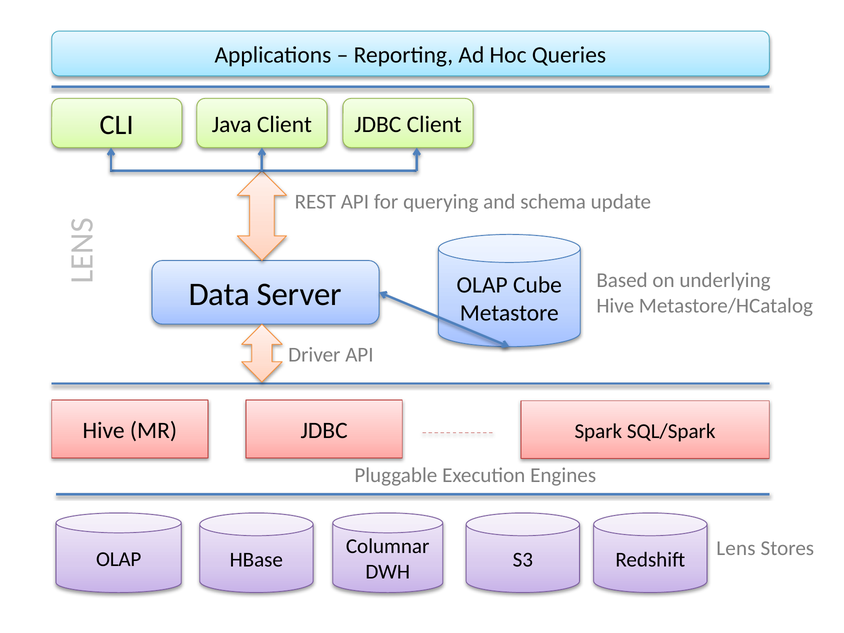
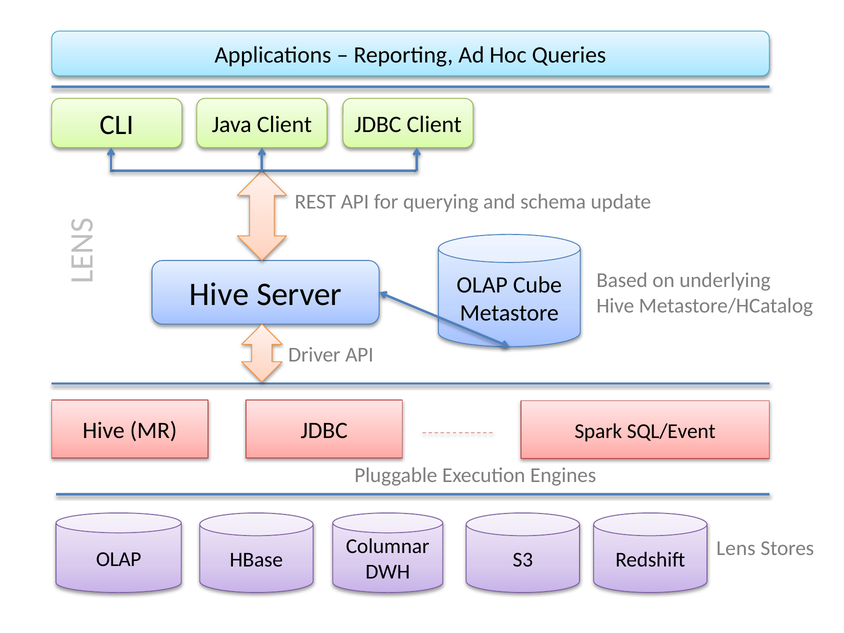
Data at (219, 295): Data -> Hive
SQL/Spark: SQL/Spark -> SQL/Event
